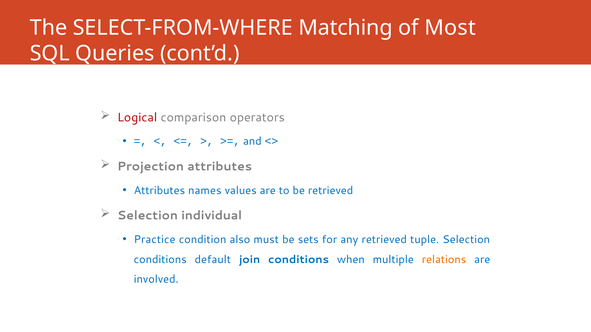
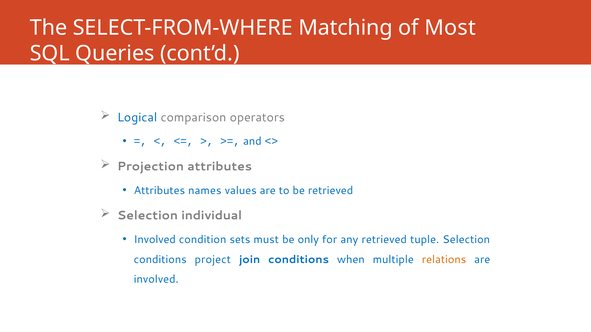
Logical colour: red -> blue
Practice at (155, 240): Practice -> Involved
also: also -> sets
sets: sets -> only
default: default -> project
